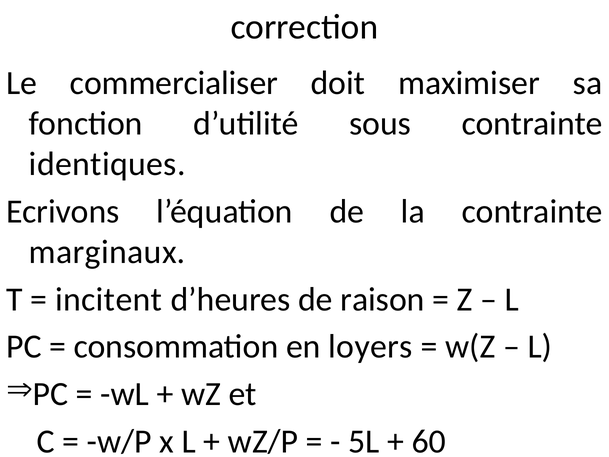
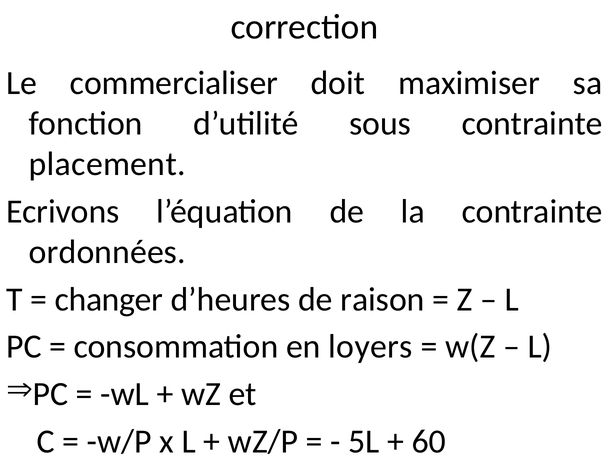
identiques: identiques -> placement
marginaux: marginaux -> ordonnées
incitent: incitent -> changer
